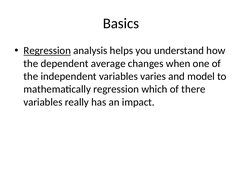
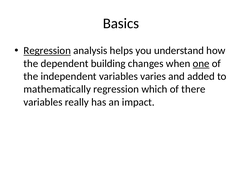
average: average -> building
one underline: none -> present
model: model -> added
